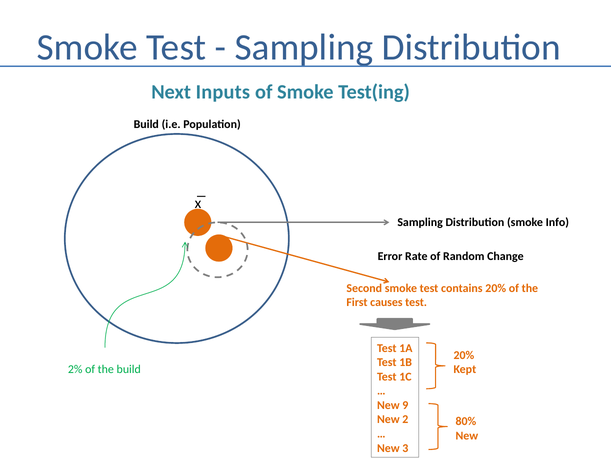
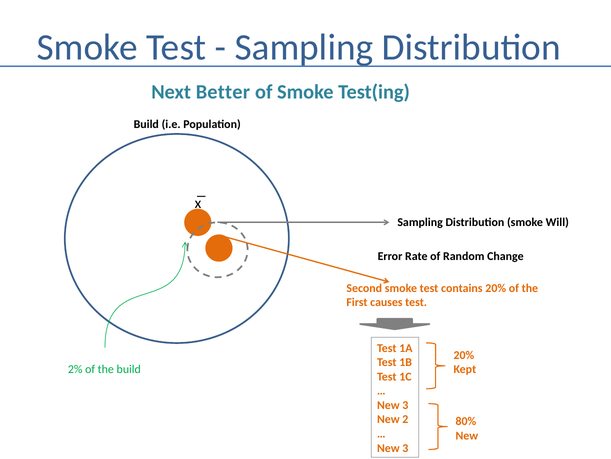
Inputs: Inputs -> Better
Info: Info -> Will
9 at (405, 405): 9 -> 3
